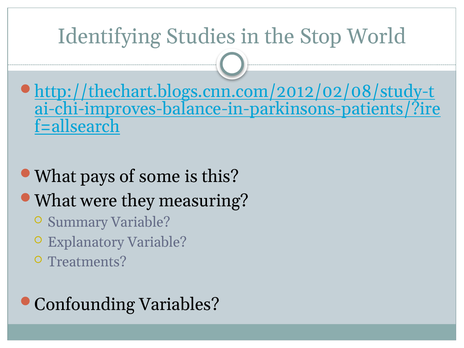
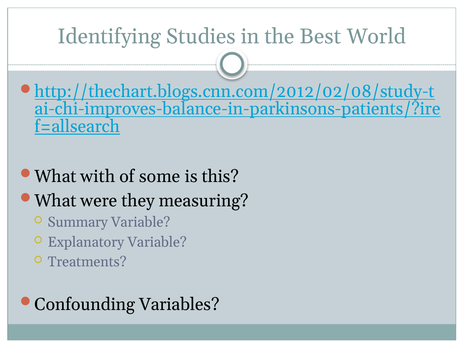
Stop: Stop -> Best
pays: pays -> with
